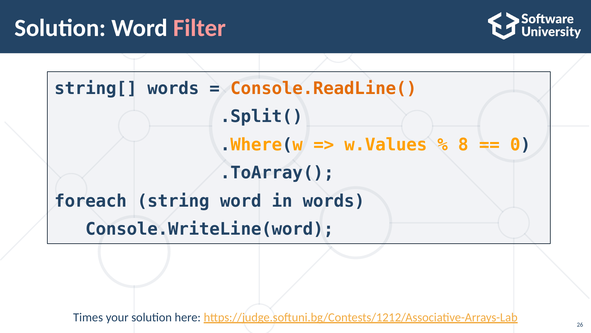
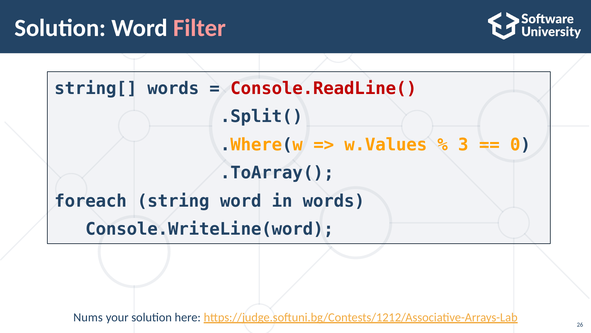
Console.ReadLine( colour: orange -> red
8: 8 -> 3
Times: Times -> Nums
